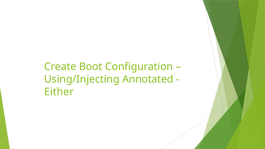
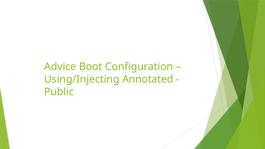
Create: Create -> Advice
Either: Either -> Public
